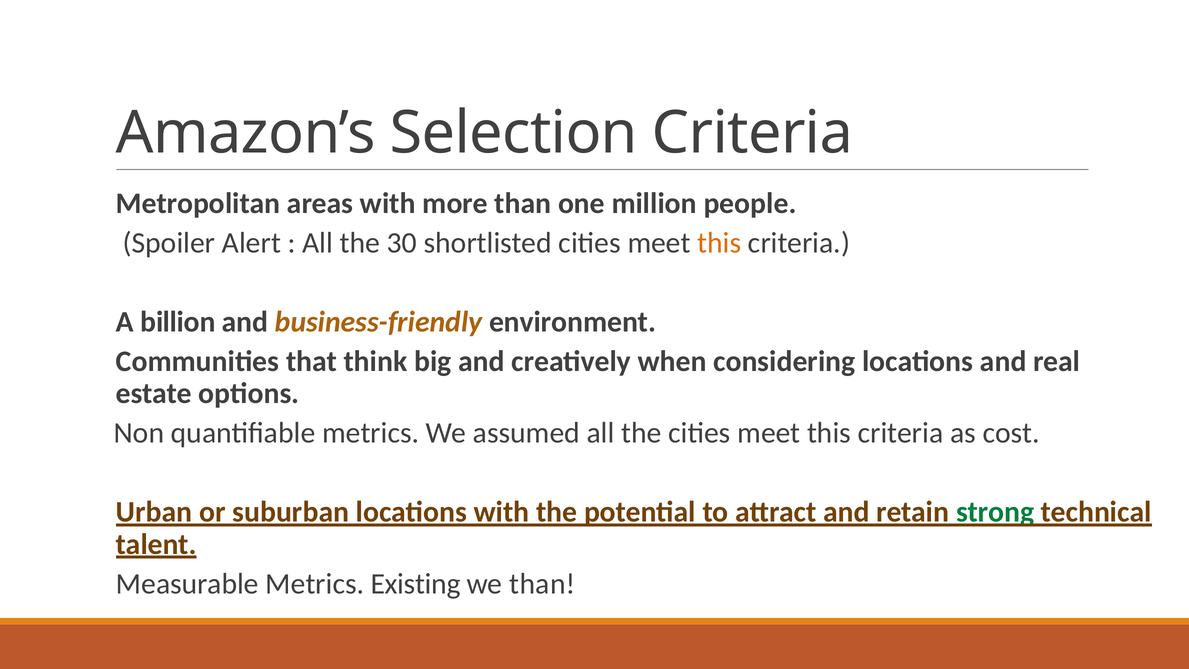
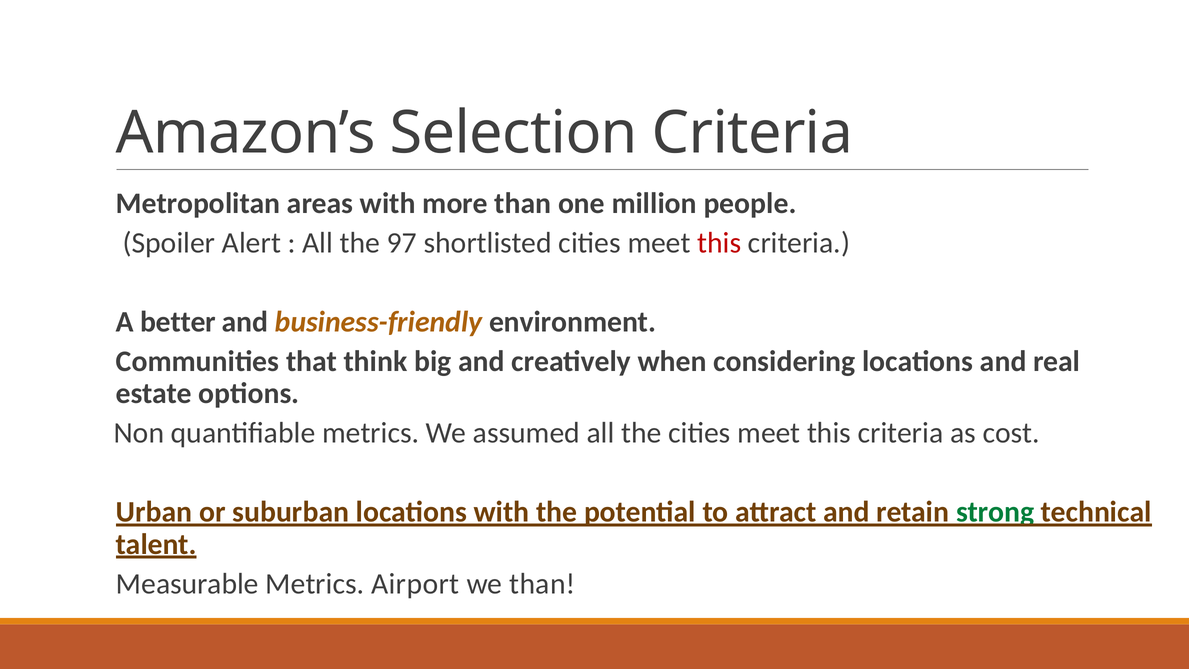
30: 30 -> 97
this at (719, 243) colour: orange -> red
billion: billion -> better
Existing: Existing -> Airport
